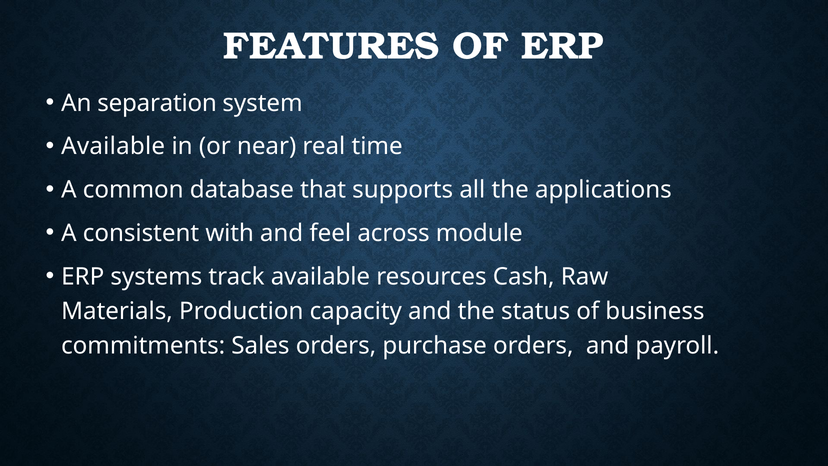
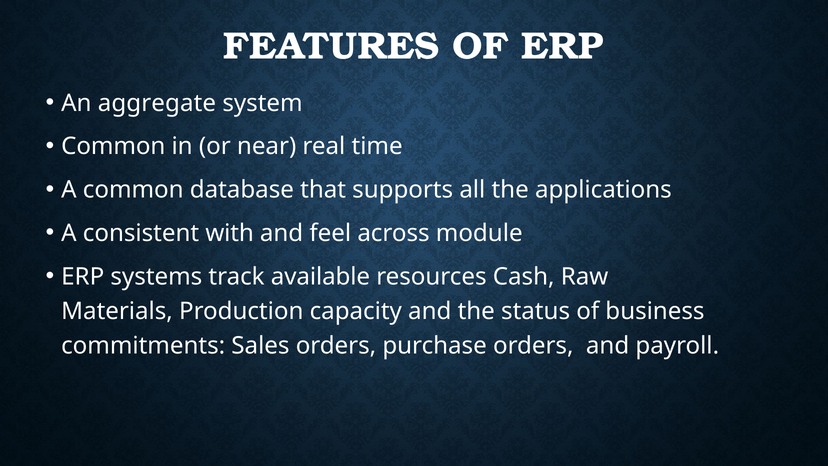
separation: separation -> aggregate
Available at (113, 146): Available -> Common
